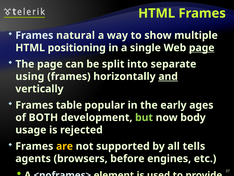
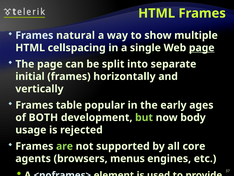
positioning: positioning -> cellspacing
using: using -> initial
and underline: present -> none
are colour: yellow -> light green
tells: tells -> core
before: before -> menus
